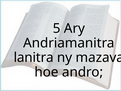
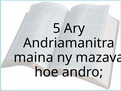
lanitra: lanitra -> maina
